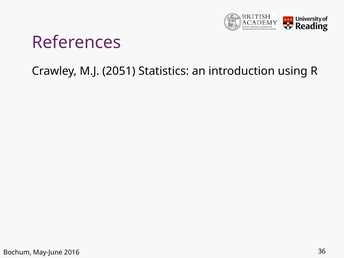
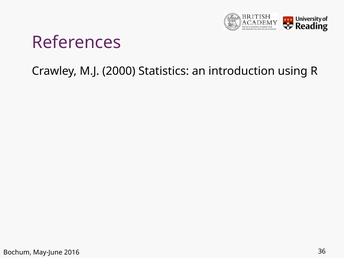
2051: 2051 -> 2000
